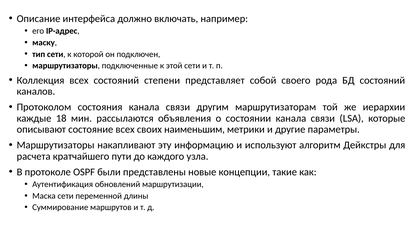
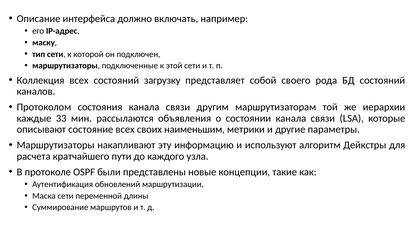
степени: степени -> загрузку
18: 18 -> 33
